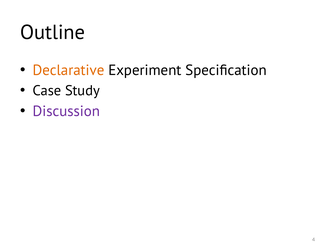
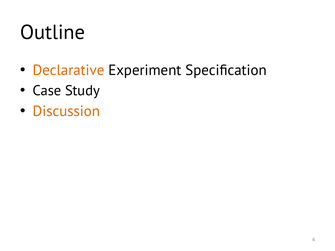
Discussion colour: purple -> orange
